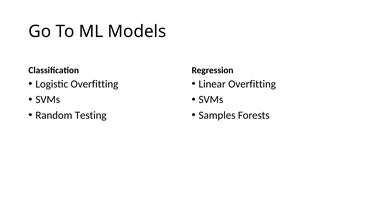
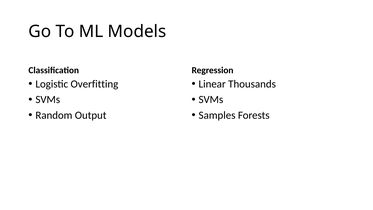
Linear Overfitting: Overfitting -> Thousands
Testing: Testing -> Output
